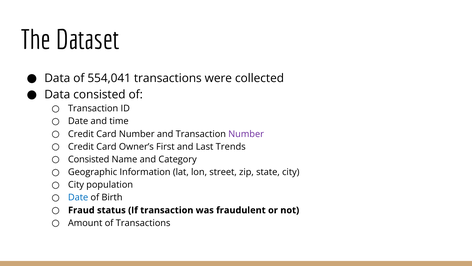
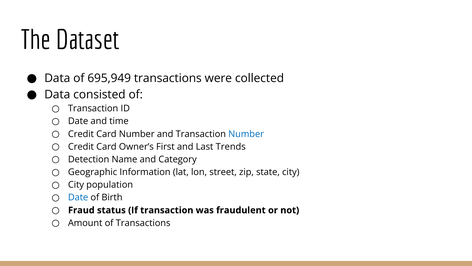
554,041: 554,041 -> 695,949
Number at (246, 134) colour: purple -> blue
Consisted at (89, 159): Consisted -> Detection
